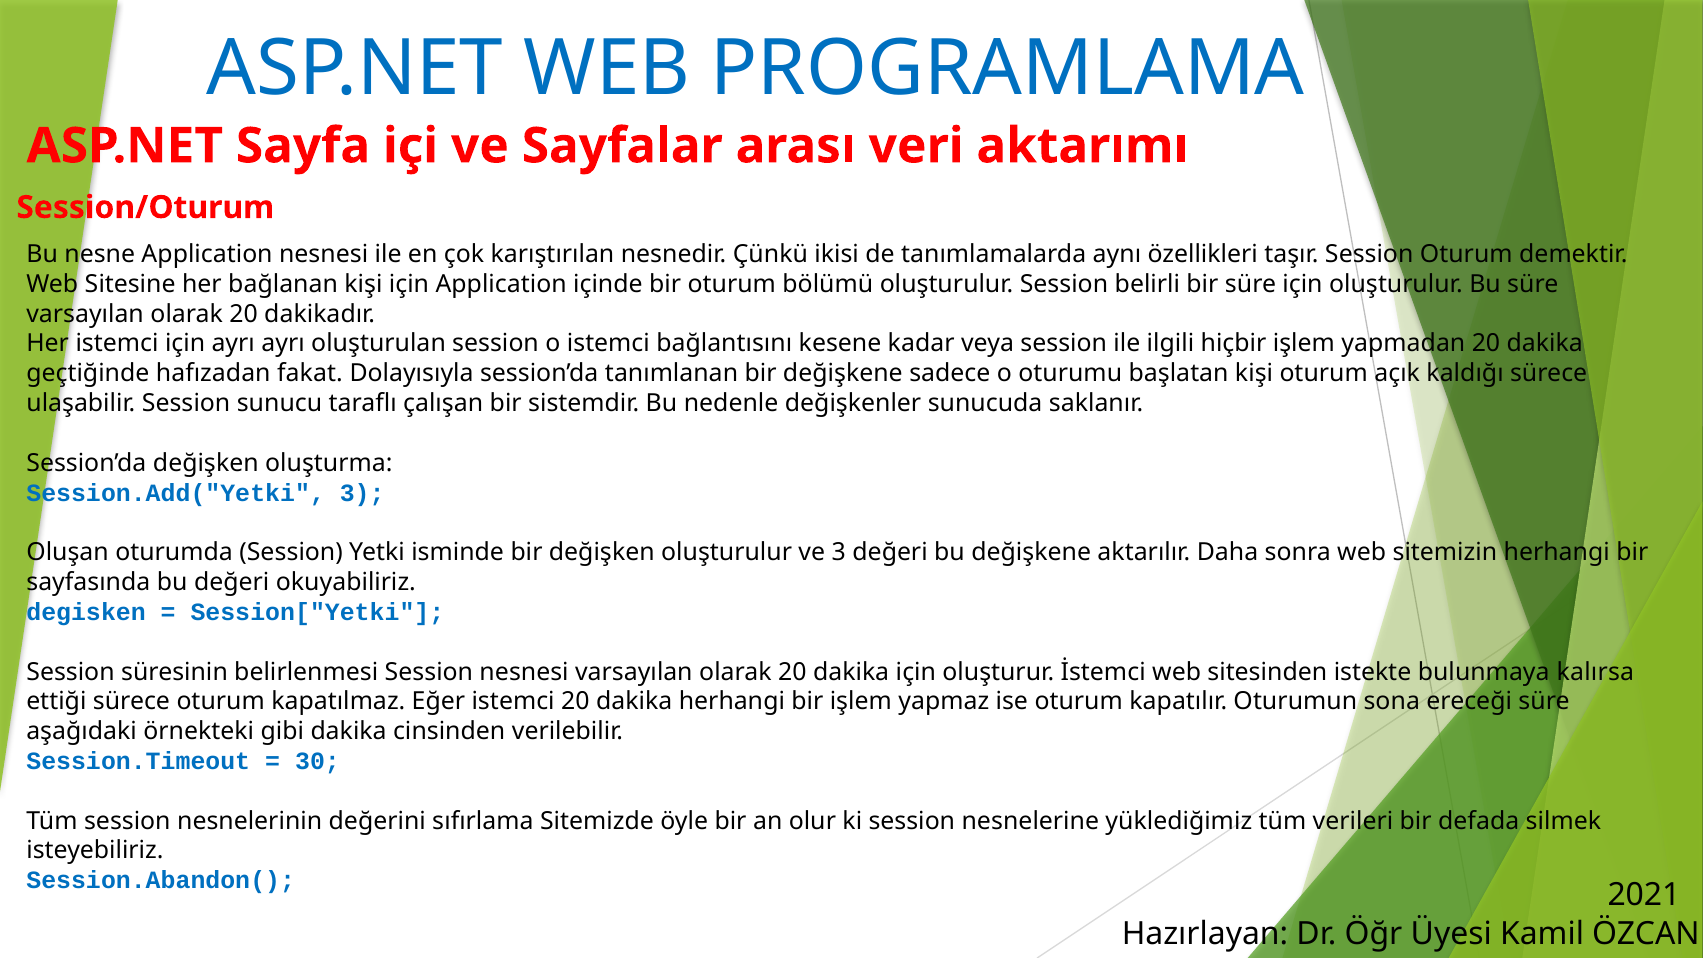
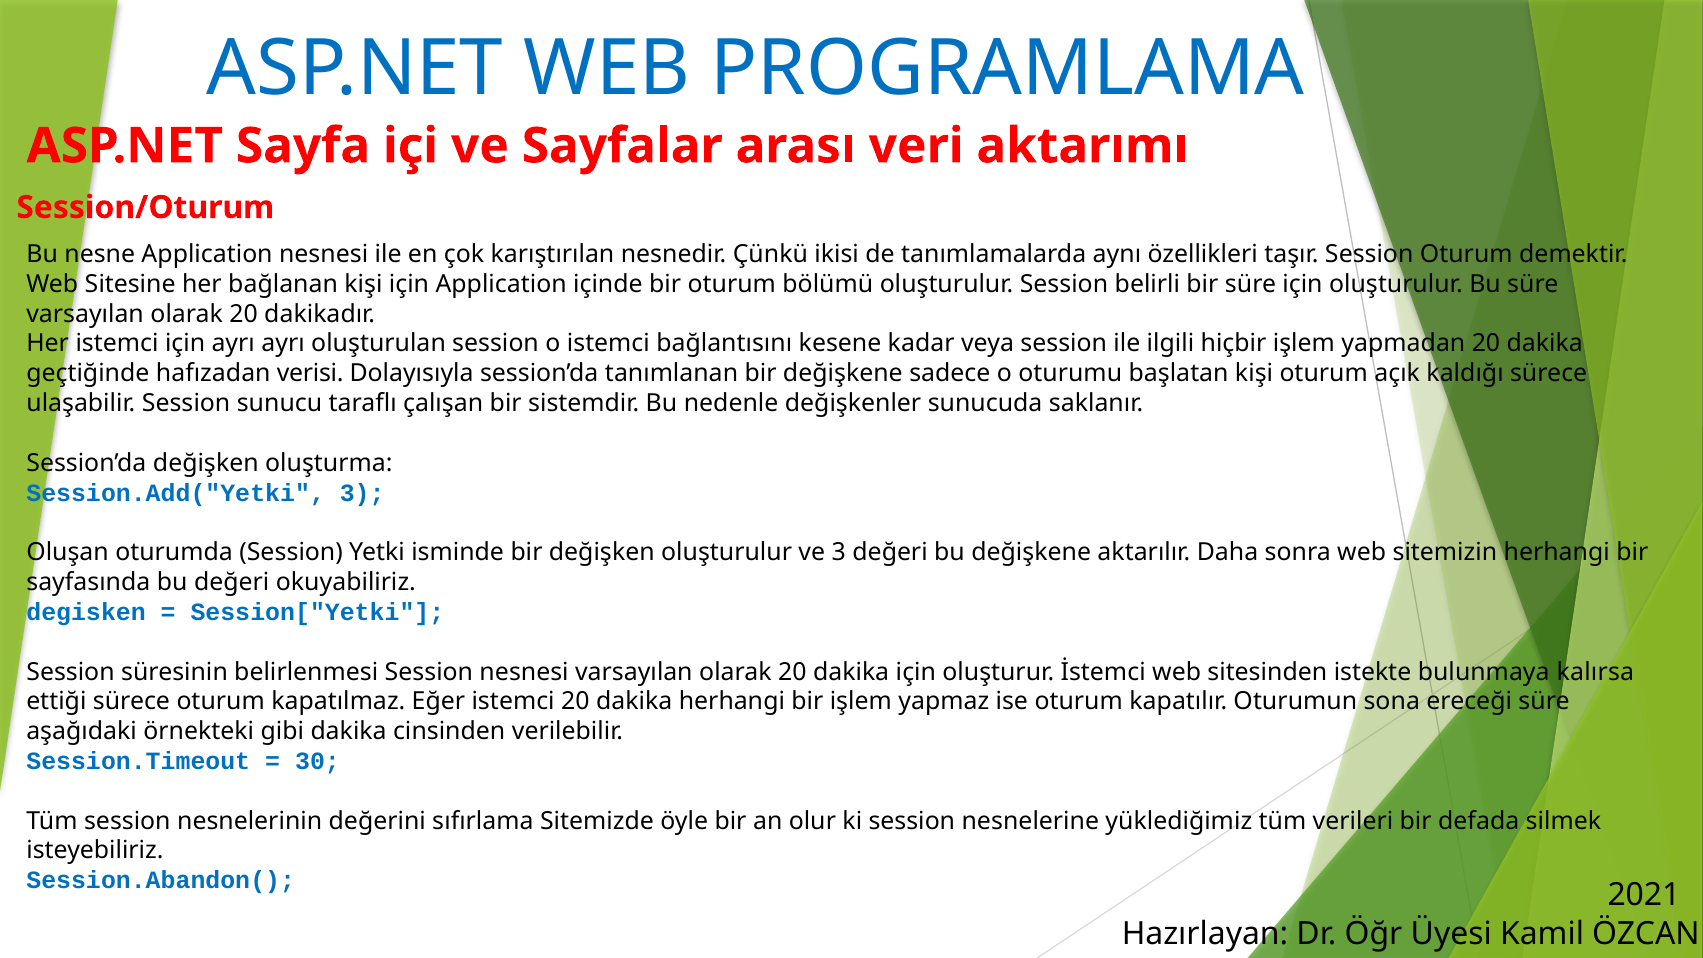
fakat: fakat -> verisi
